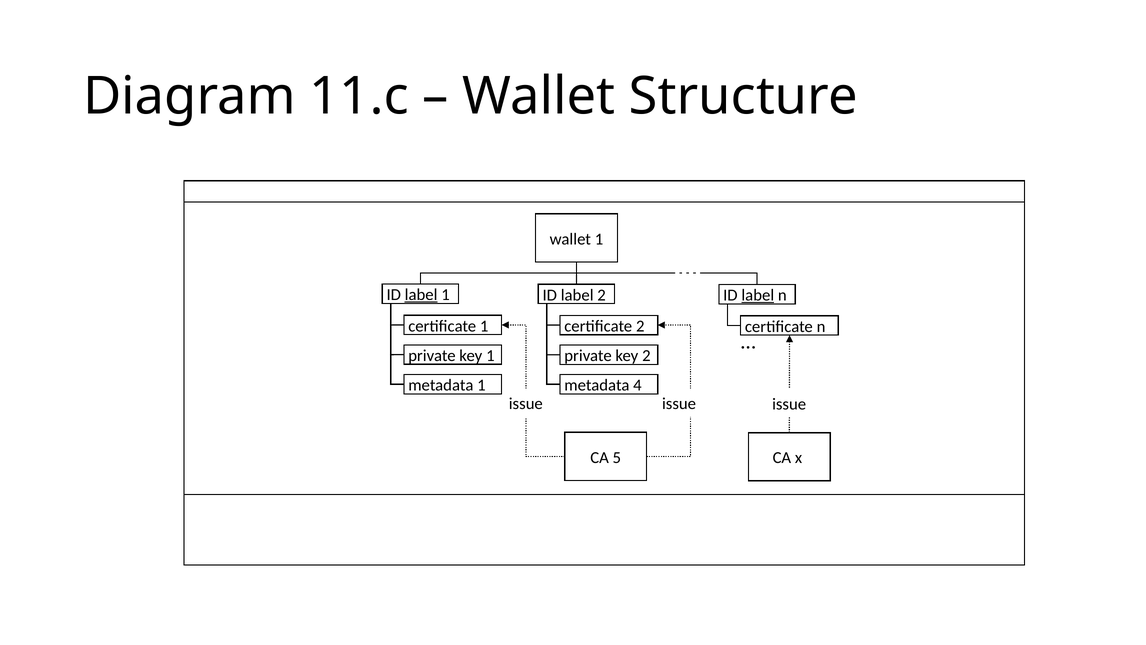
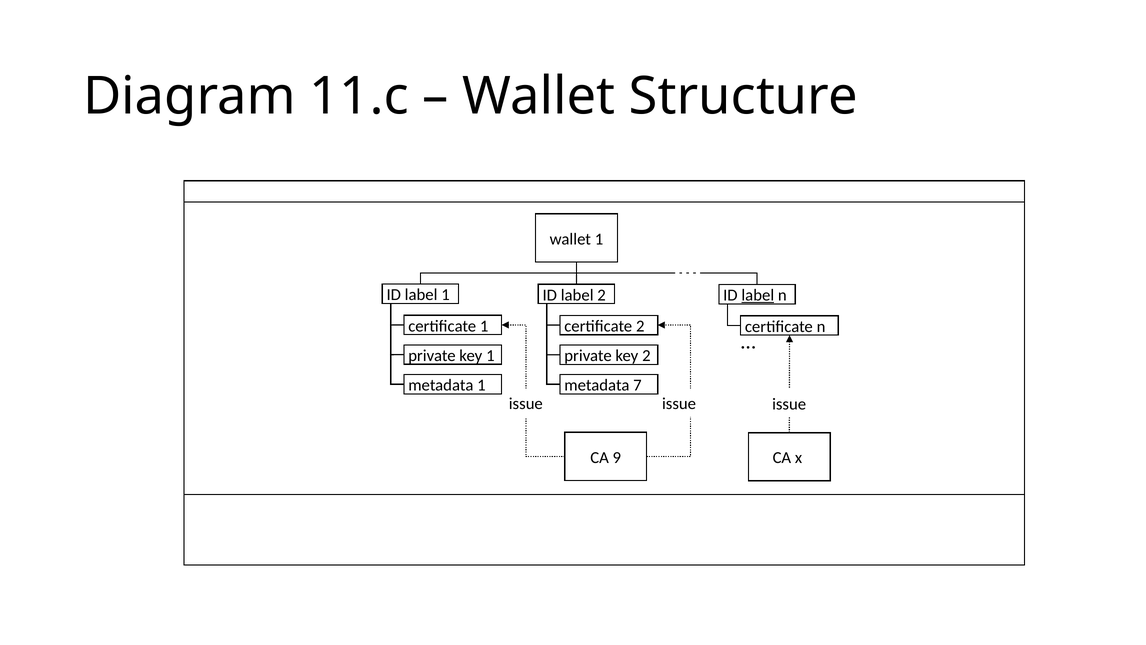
label at (421, 295) underline: present -> none
4: 4 -> 7
5: 5 -> 9
